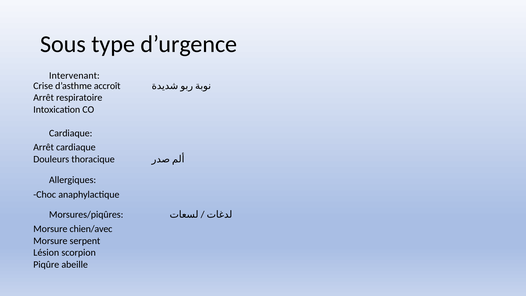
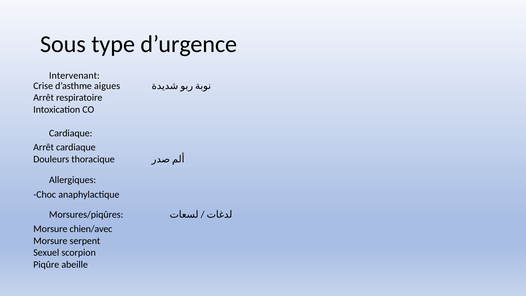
accroît: accroît -> aigues
Lésion: Lésion -> Sexuel
